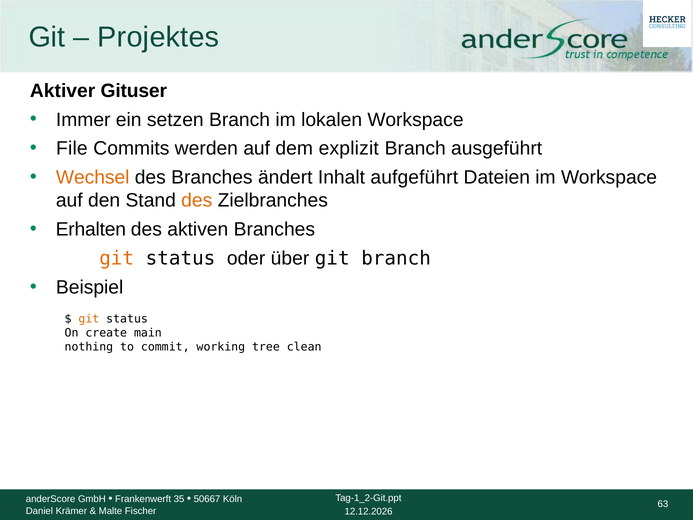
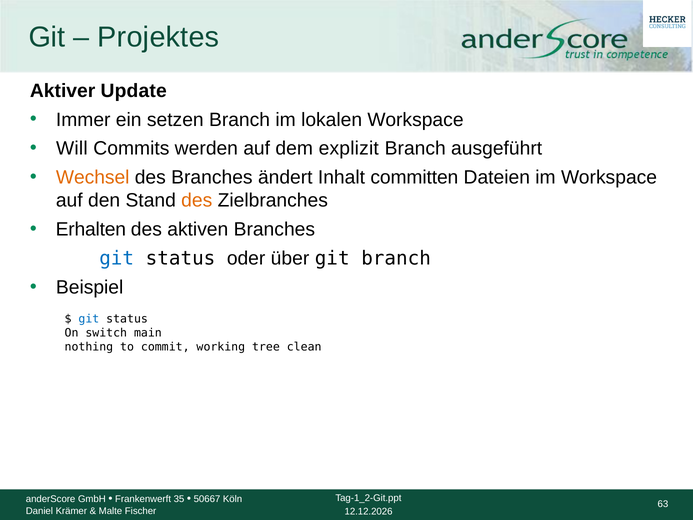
Gituser: Gituser -> Update
File: File -> Will
aufgeführt: aufgeführt -> committen
git at (117, 258) colour: orange -> blue
git at (89, 319) colour: orange -> blue
create: create -> switch
